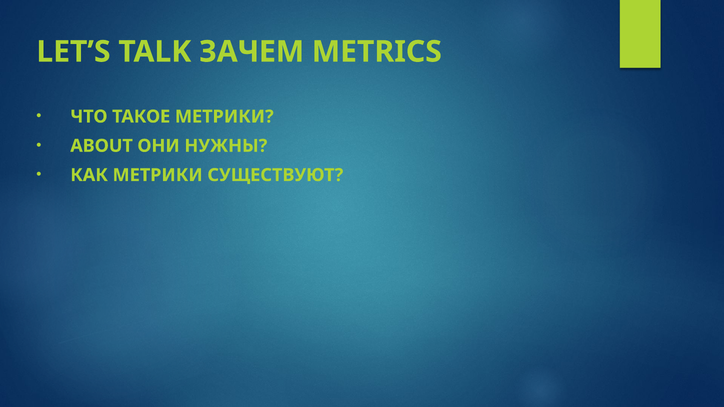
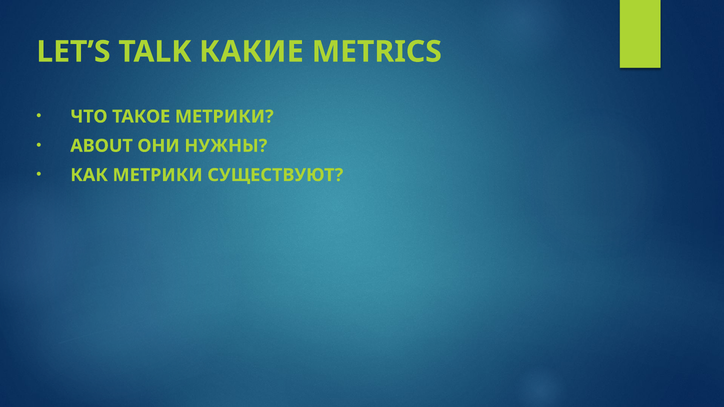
ЗАЧЕМ: ЗАЧЕМ -> КАКИЕ
